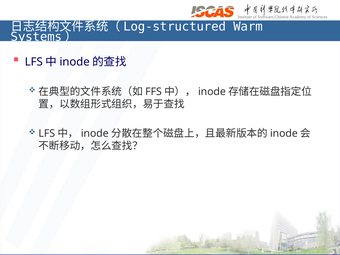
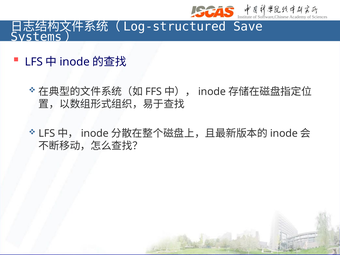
Warm: Warm -> Save
